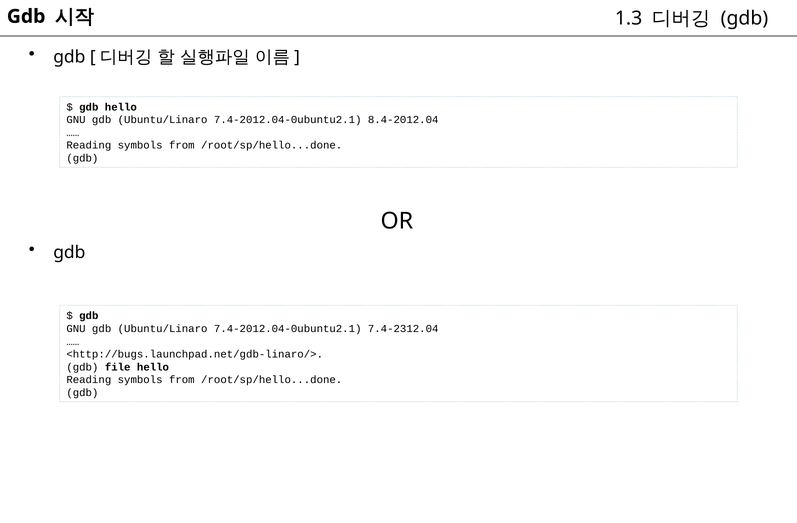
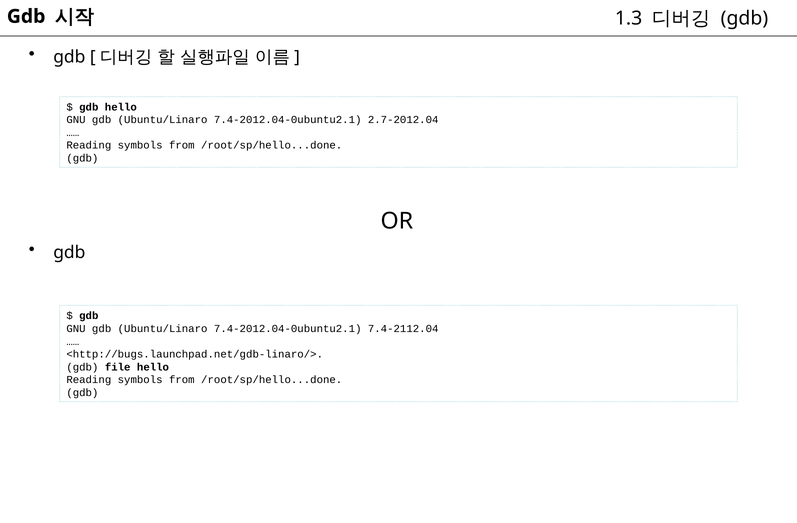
8.4-2012.04: 8.4-2012.04 -> 2.7-2012.04
7.4-2312.04: 7.4-2312.04 -> 7.4-2112.04
